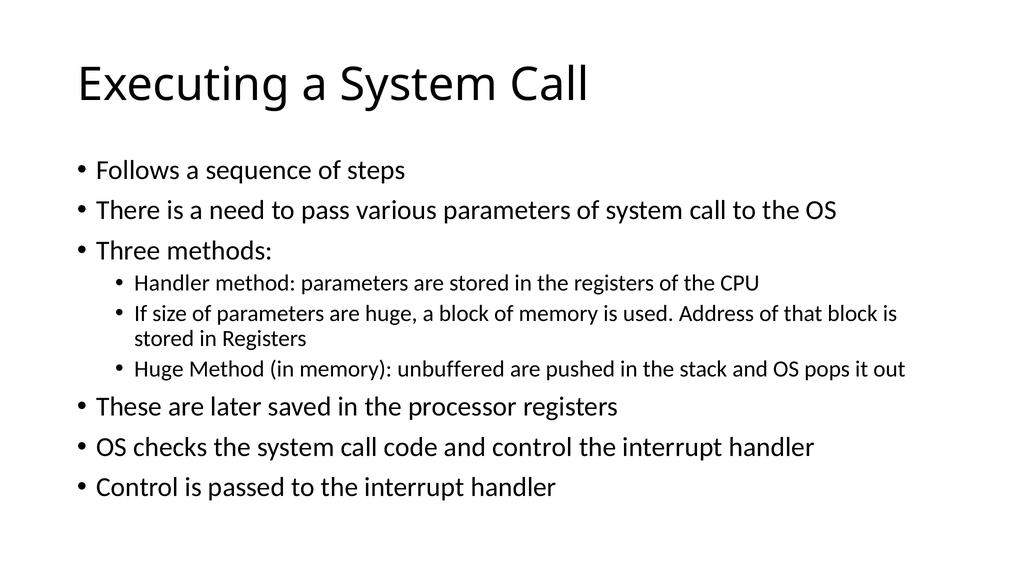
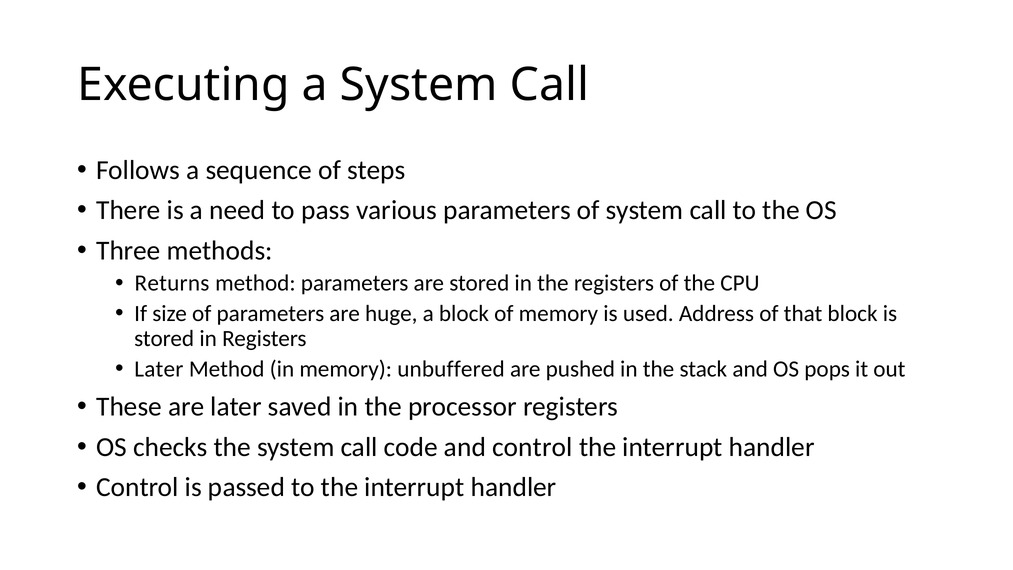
Handler at (172, 283): Handler -> Returns
Huge at (159, 369): Huge -> Later
